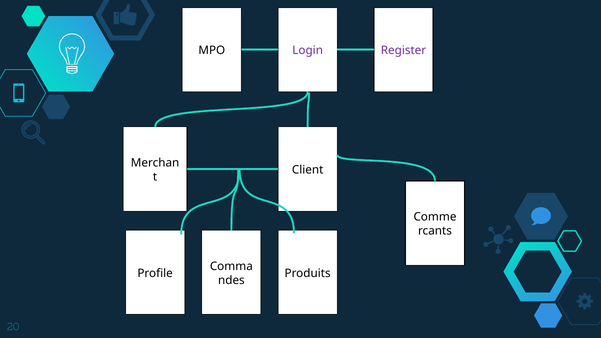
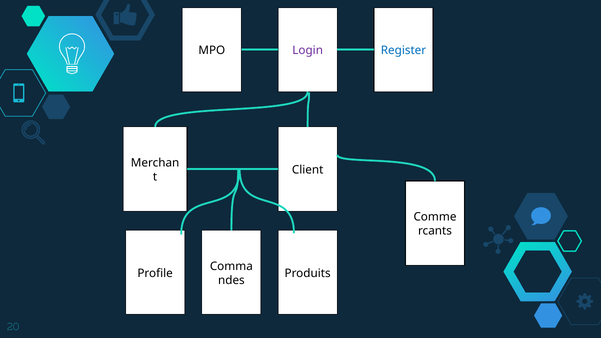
Register colour: purple -> blue
